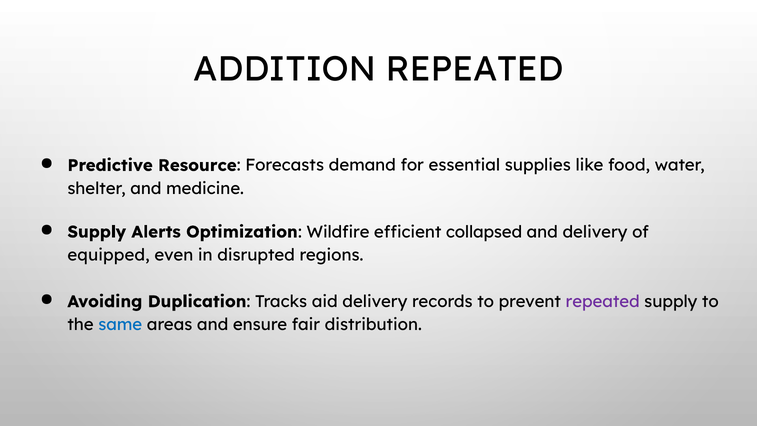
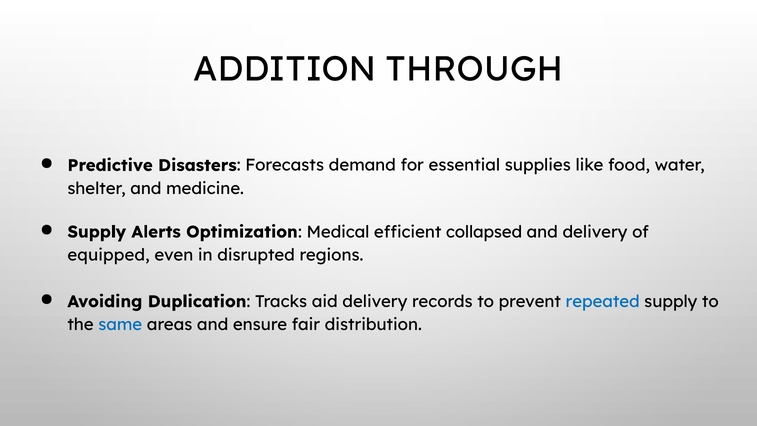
ADDITION REPEATED: REPEATED -> THROUGH
Resource: Resource -> Disasters
Wildfire: Wildfire -> Medical
repeated at (603, 301) colour: purple -> blue
